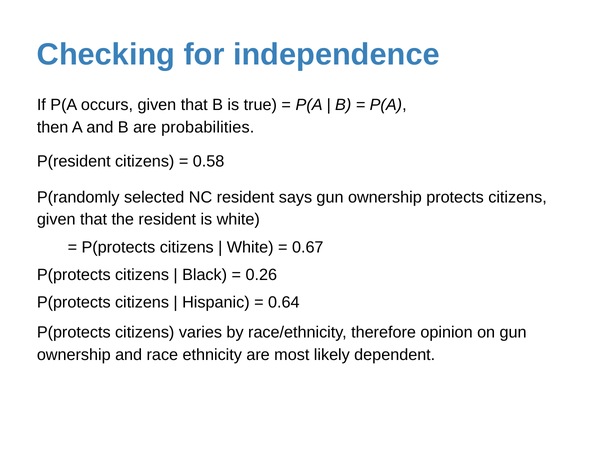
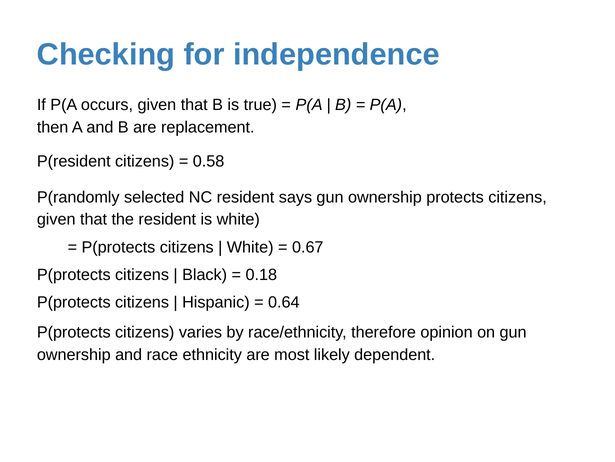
probabilities: probabilities -> replacement
0.26: 0.26 -> 0.18
